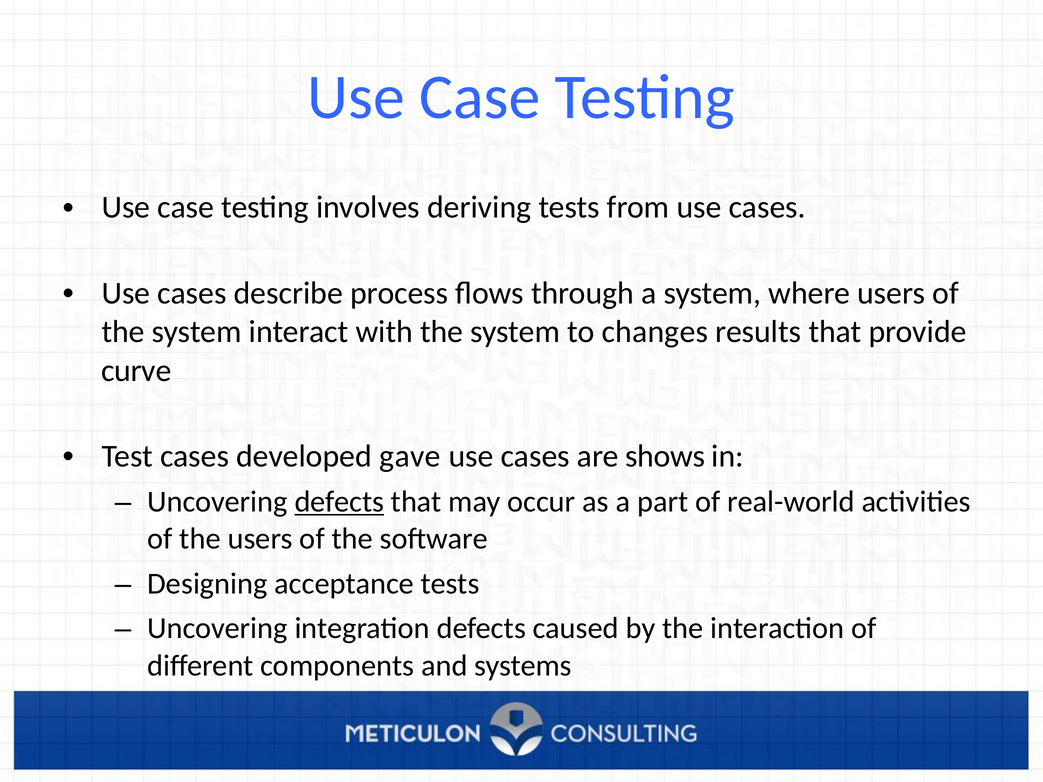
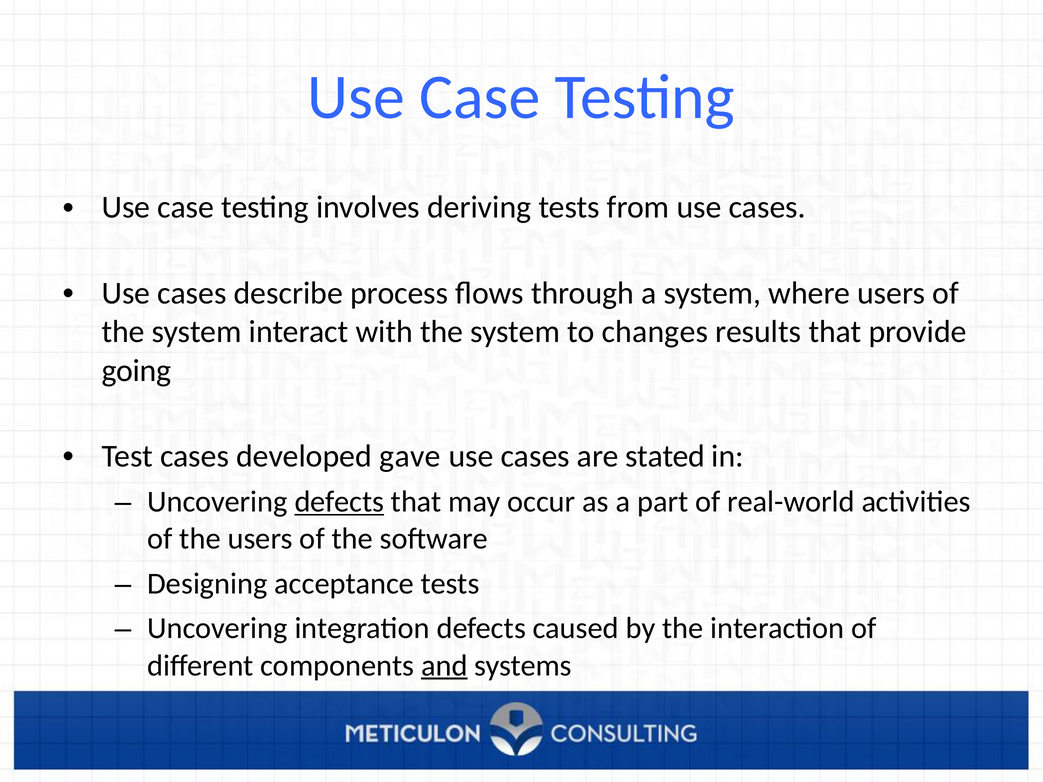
curve: curve -> going
shows: shows -> stated
and underline: none -> present
